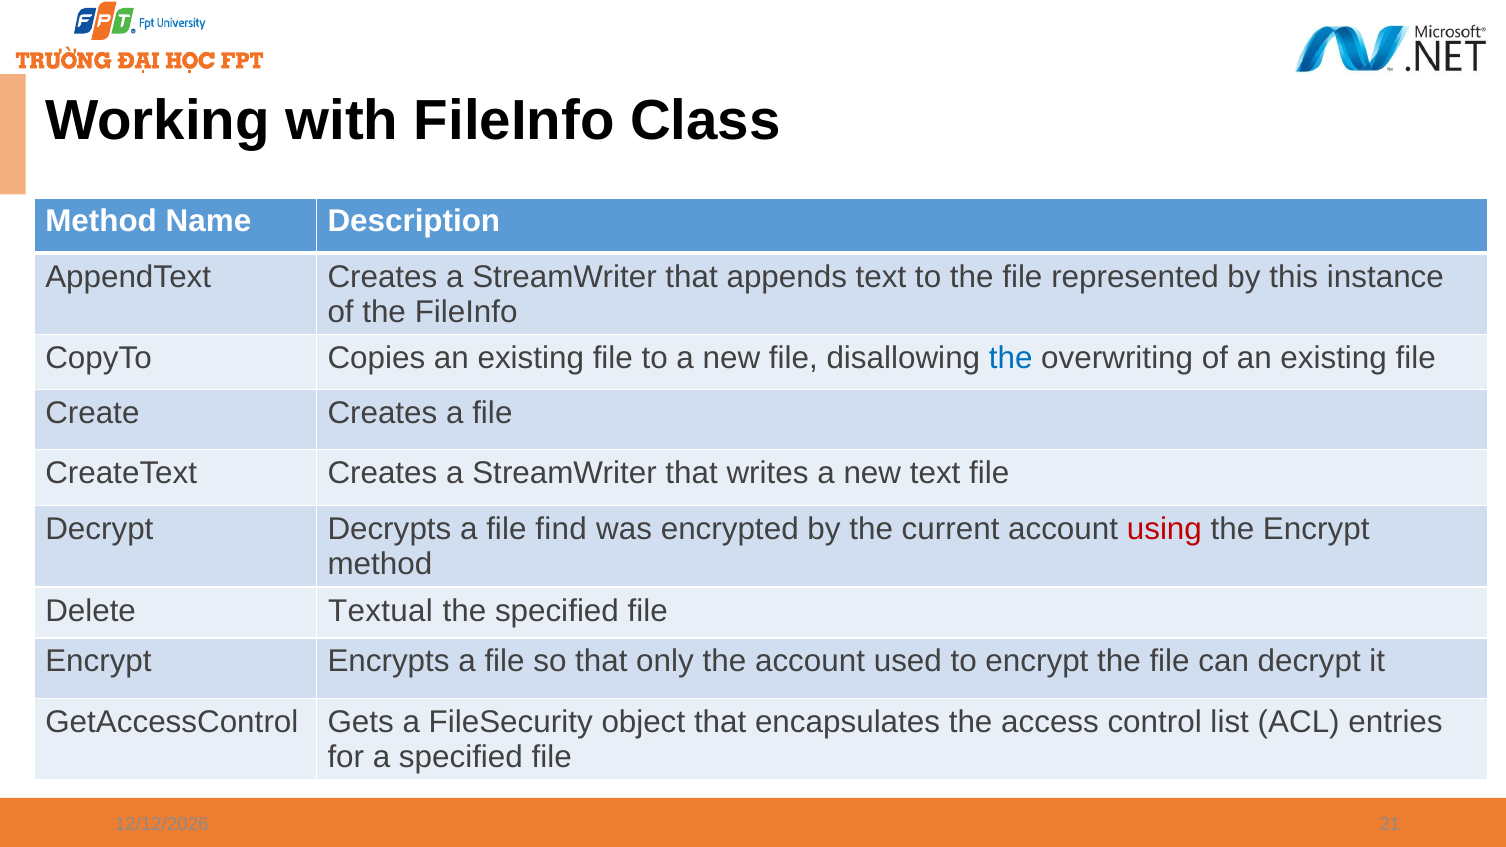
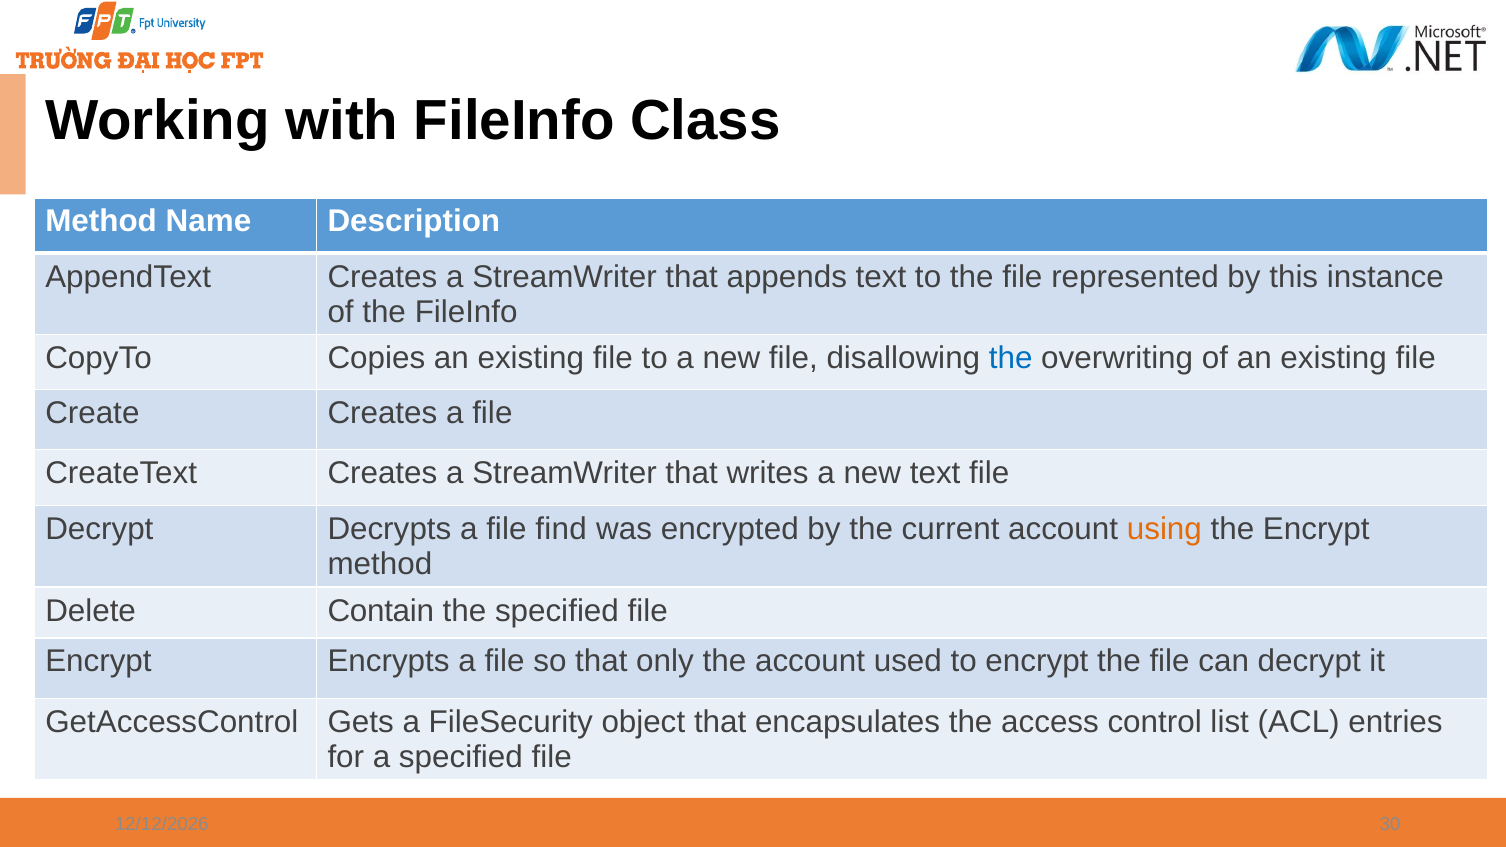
using colour: red -> orange
Textual: Textual -> Contain
21: 21 -> 30
